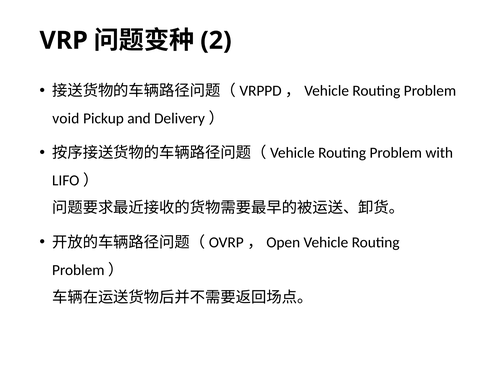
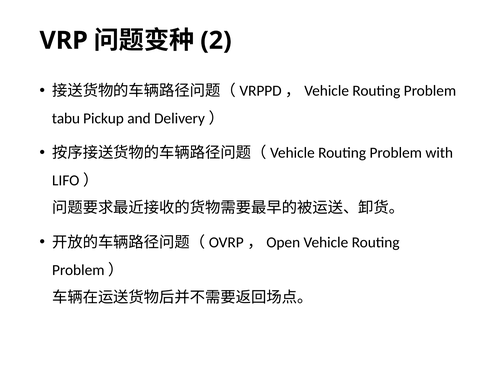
void: void -> tabu
